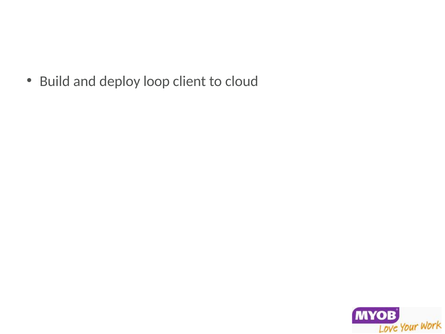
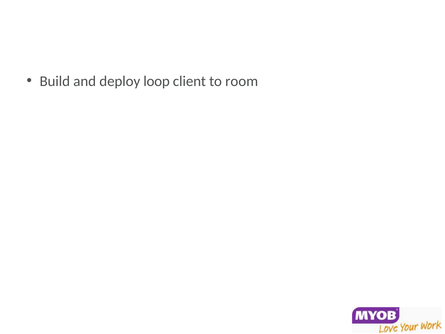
cloud: cloud -> room
